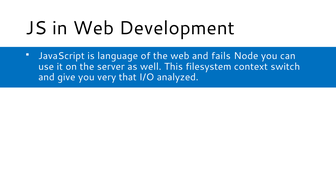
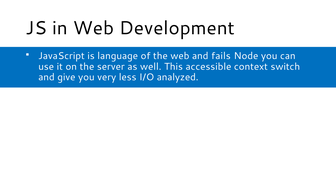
filesystem: filesystem -> accessible
that: that -> less
